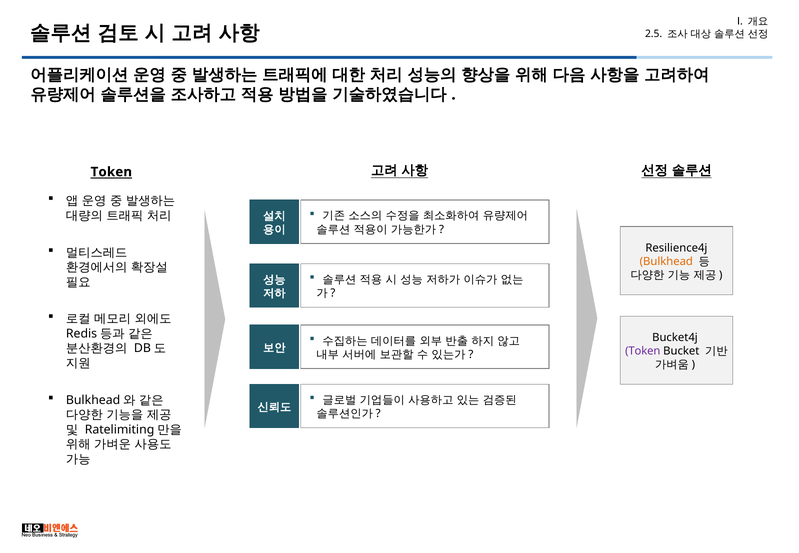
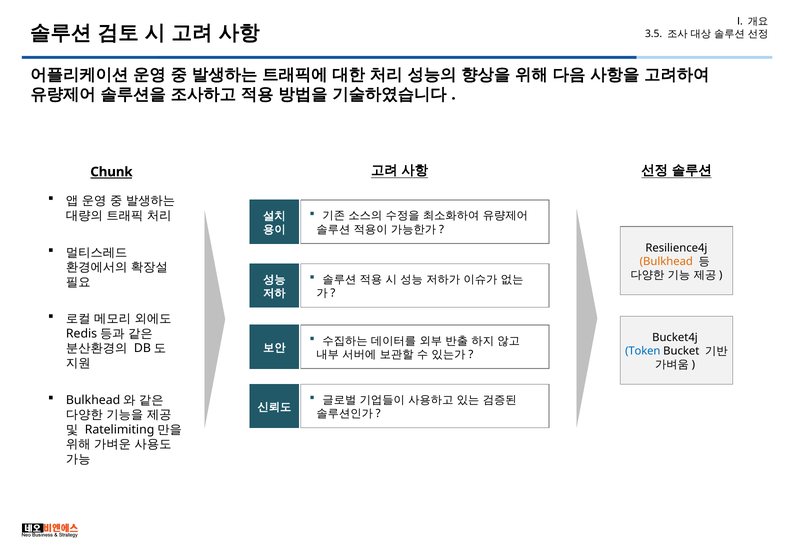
2.5: 2.5 -> 3.5
Token at (111, 172): Token -> Chunk
Token at (643, 351) colour: purple -> blue
